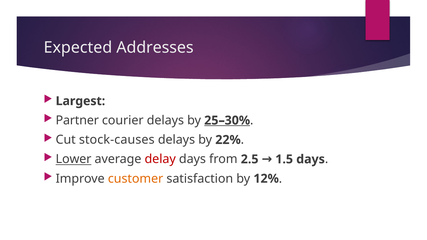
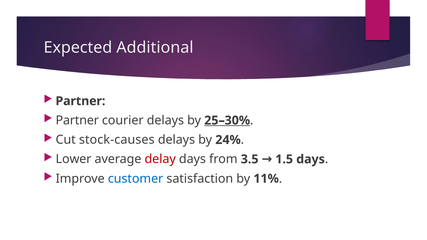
Addresses: Addresses -> Additional
Largest at (80, 101): Largest -> Partner
22%: 22% -> 24%
Lower underline: present -> none
2.5: 2.5 -> 3.5
customer colour: orange -> blue
12%: 12% -> 11%
